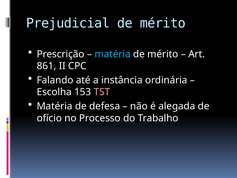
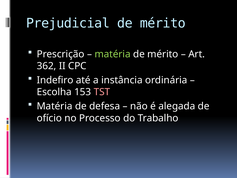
matéria at (113, 54) colour: light blue -> light green
861: 861 -> 362
Falando: Falando -> Indefiro
